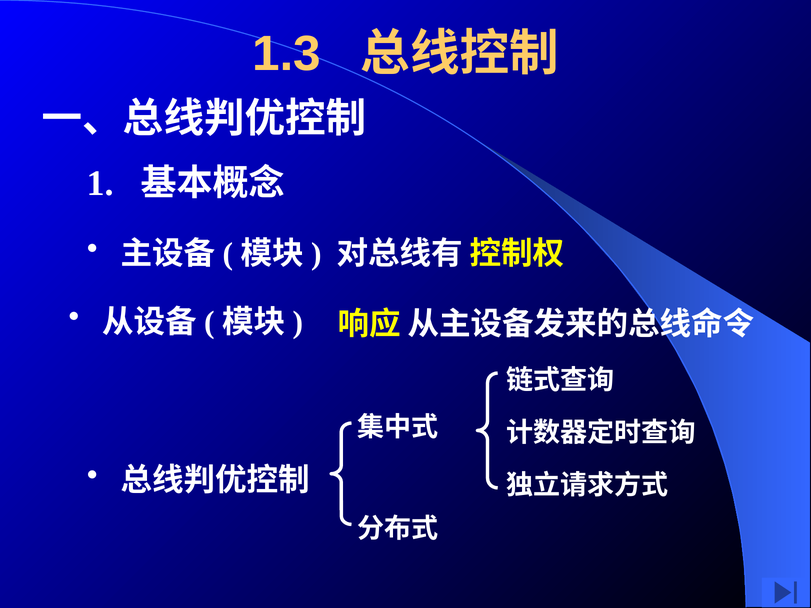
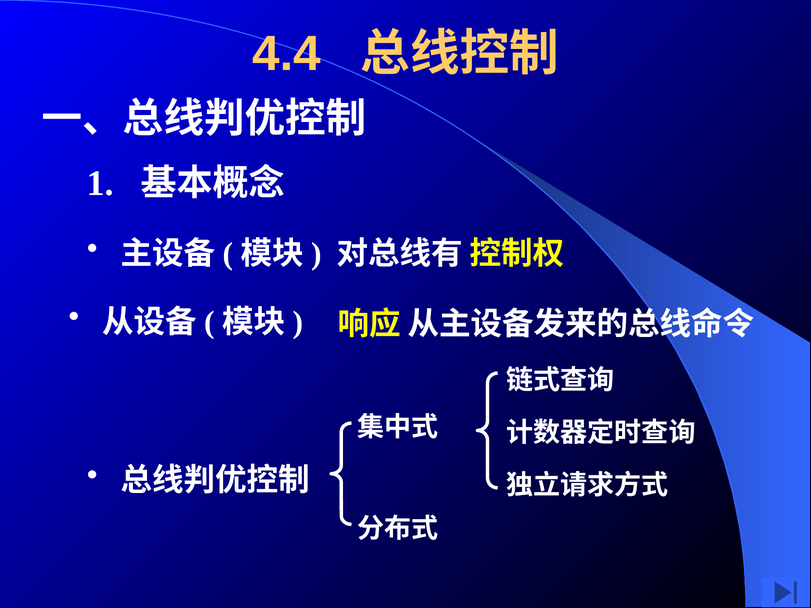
1.3: 1.3 -> 4.4
